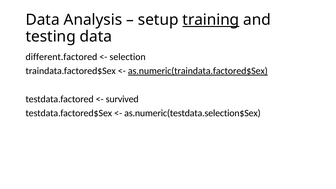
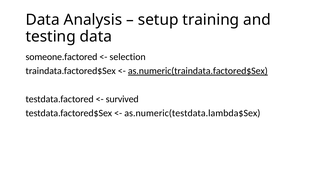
training underline: present -> none
different.factored: different.factored -> someone.factored
as.numeric(testdata.selection$Sex: as.numeric(testdata.selection$Sex -> as.numeric(testdata.lambda$Sex
